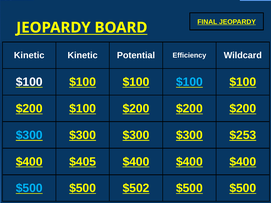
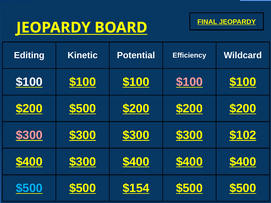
Kinetic at (29, 55): Kinetic -> Editing
$100 at (189, 82) colour: light blue -> pink
$200 $100: $100 -> $500
$300 at (29, 135) colour: light blue -> pink
$253: $253 -> $102
$400 $405: $405 -> $300
$502: $502 -> $154
